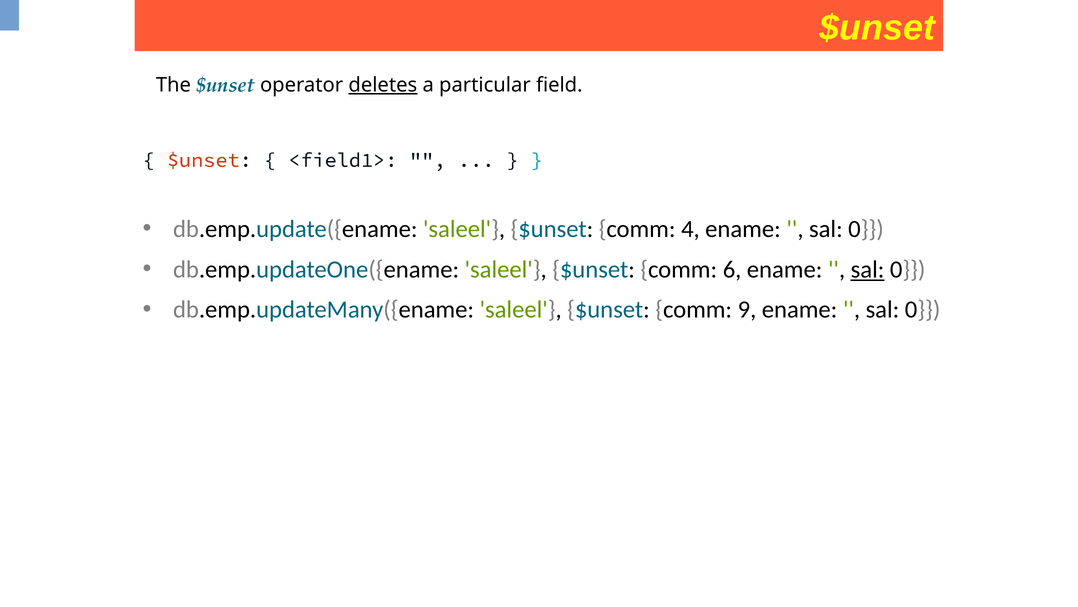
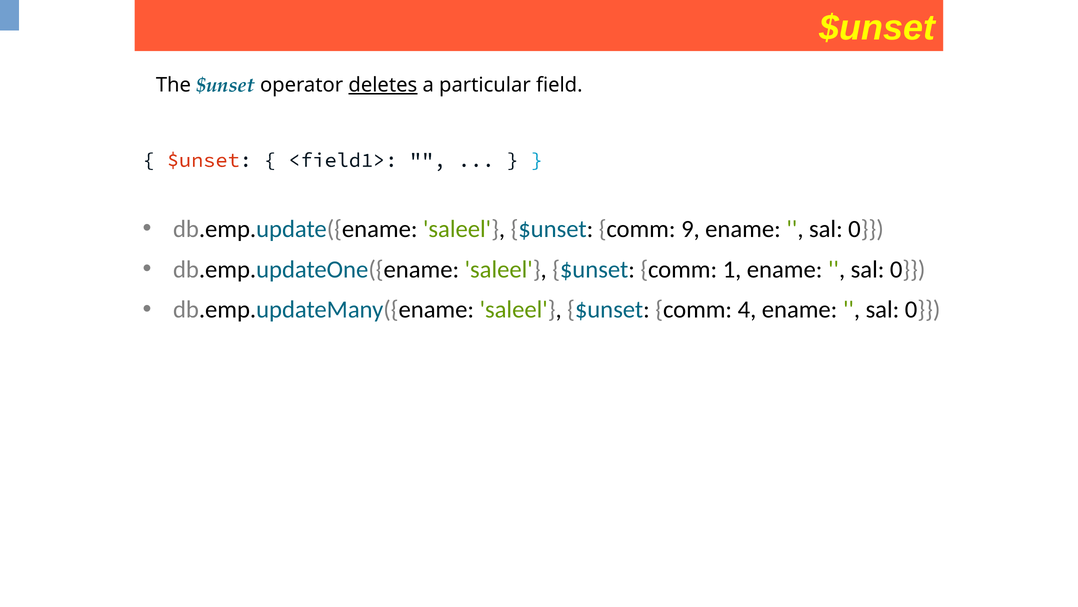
4: 4 -> 9
6: 6 -> 1
sal at (868, 269) underline: present -> none
9: 9 -> 4
